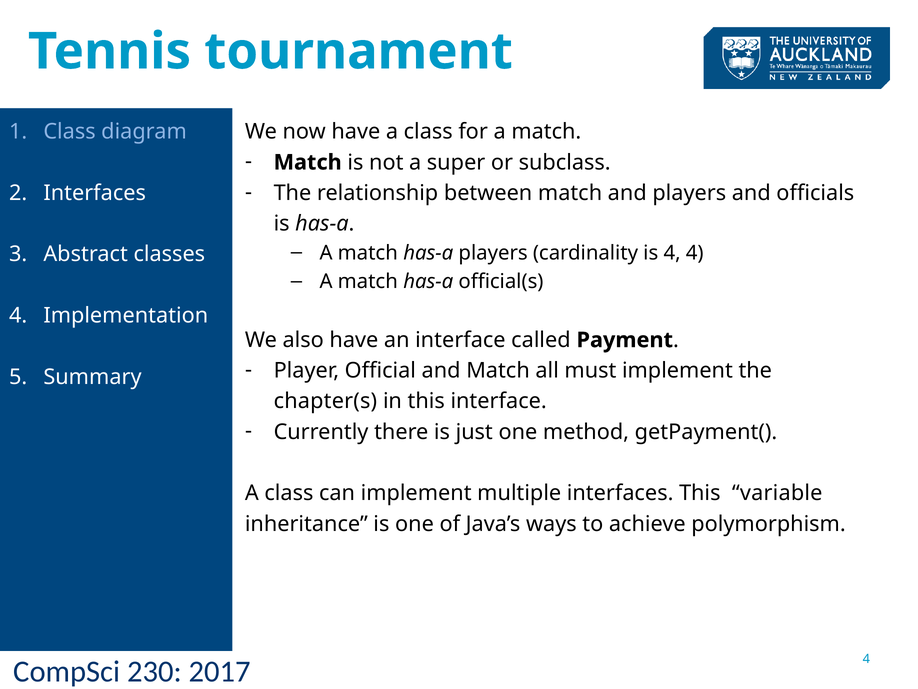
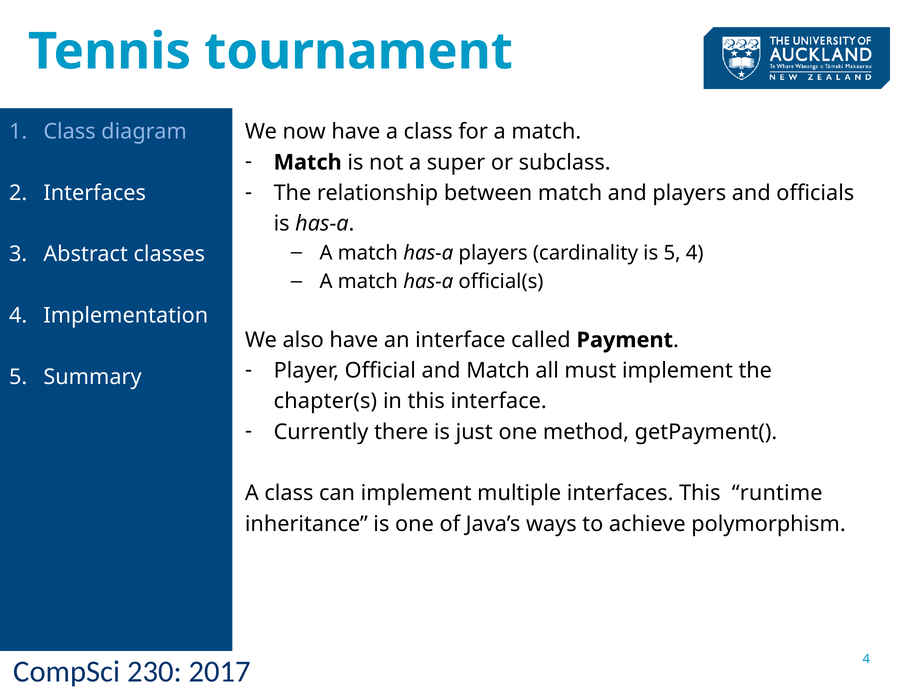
is 4: 4 -> 5
variable: variable -> runtime
